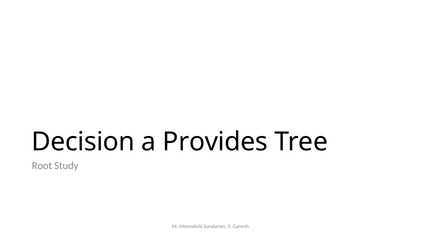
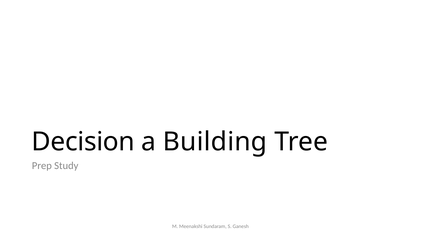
Provides: Provides -> Building
Root: Root -> Prep
